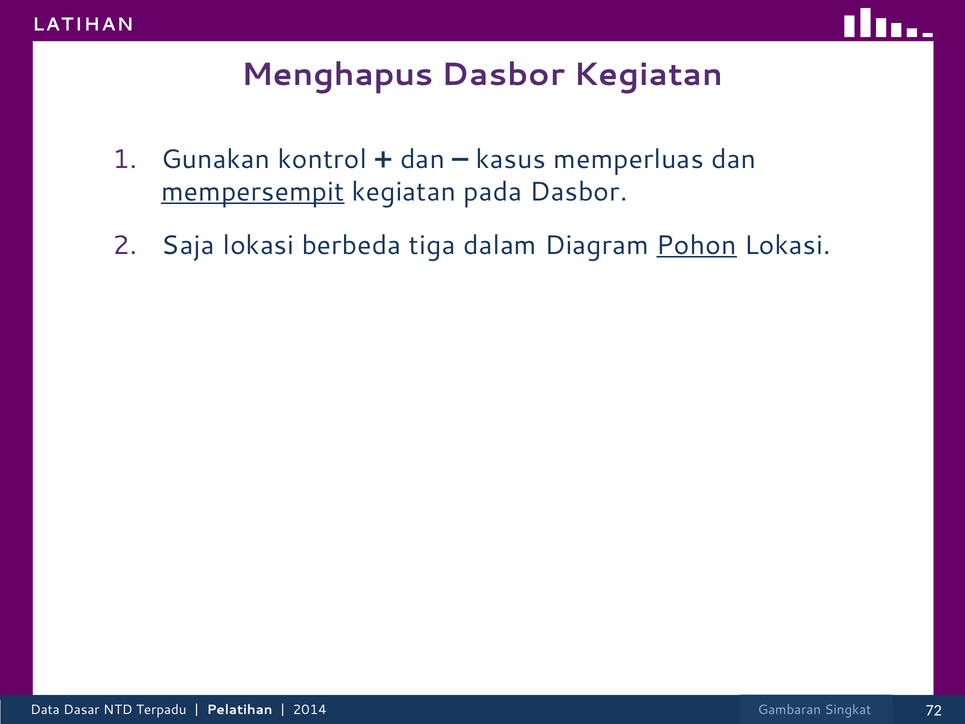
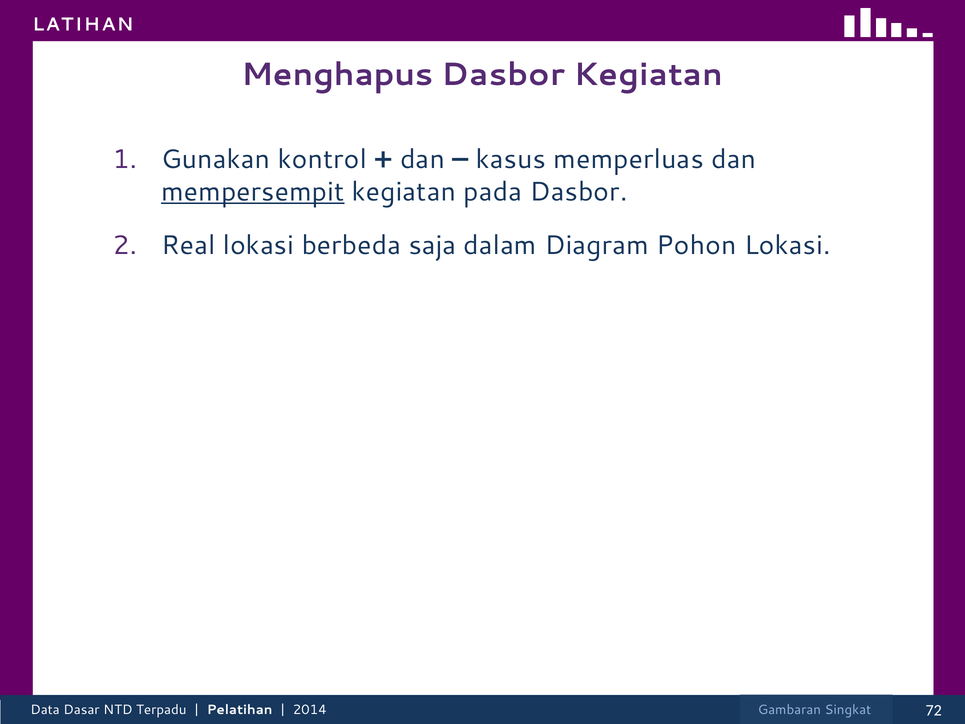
Saja: Saja -> Real
tiga: tiga -> saja
Pohon underline: present -> none
